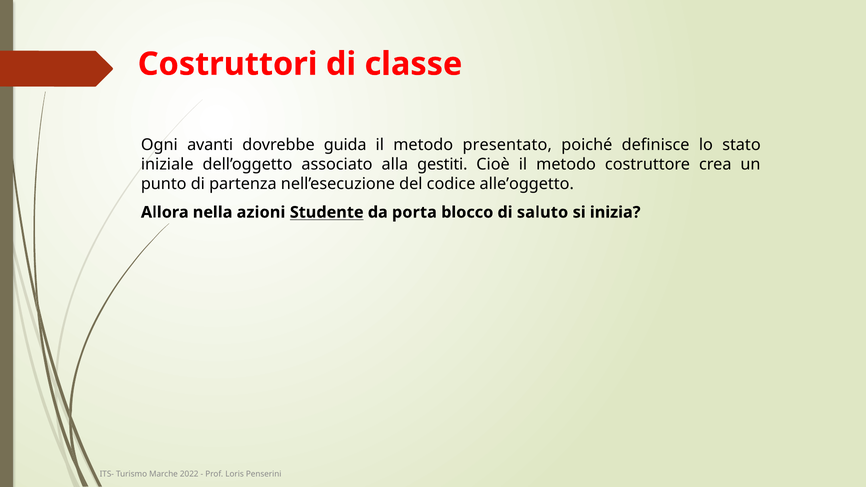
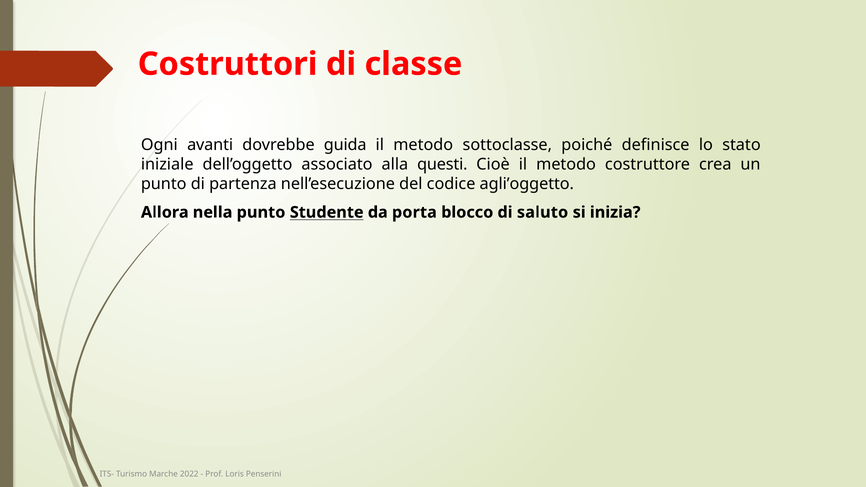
presentato: presentato -> sottoclasse
gestiti: gestiti -> questi
alle’oggetto: alle’oggetto -> agli’oggetto
nella azioni: azioni -> punto
